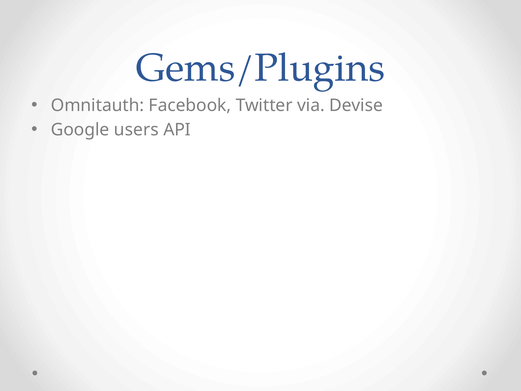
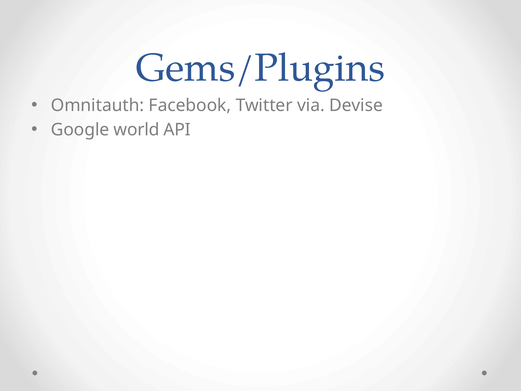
users: users -> world
